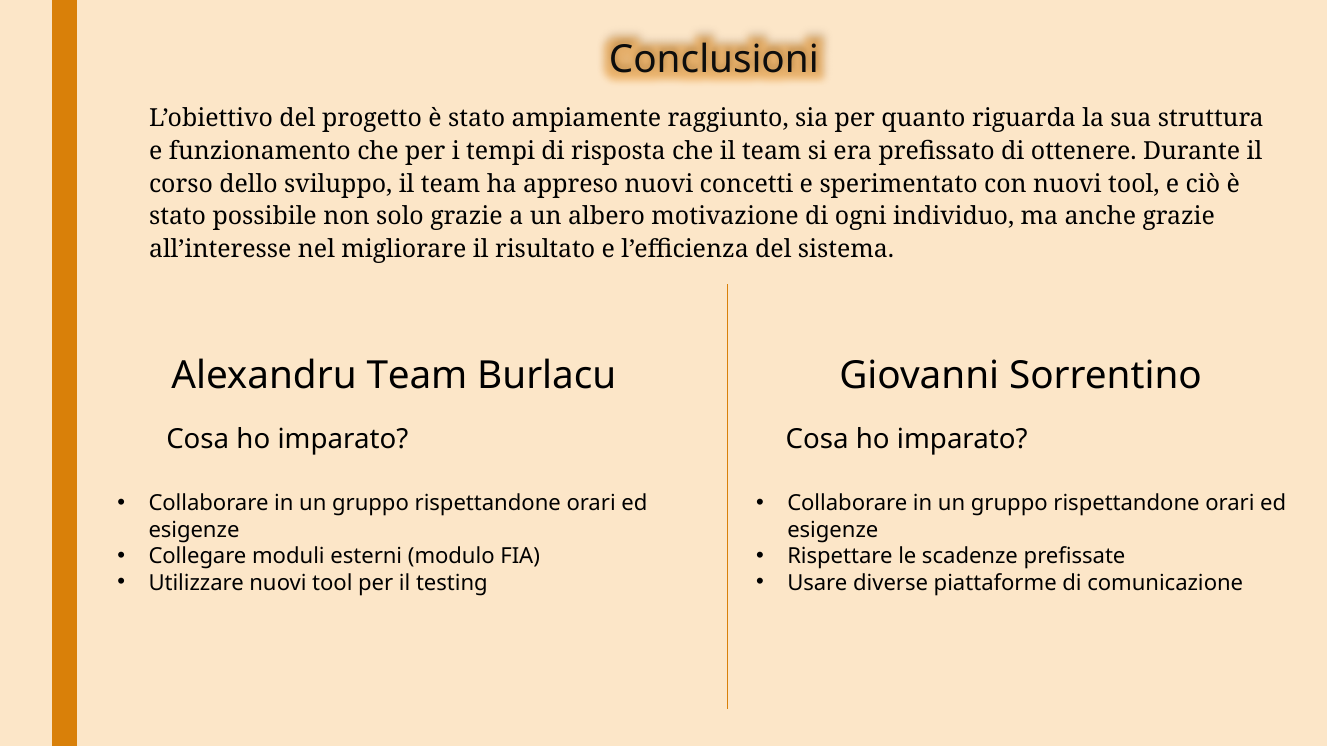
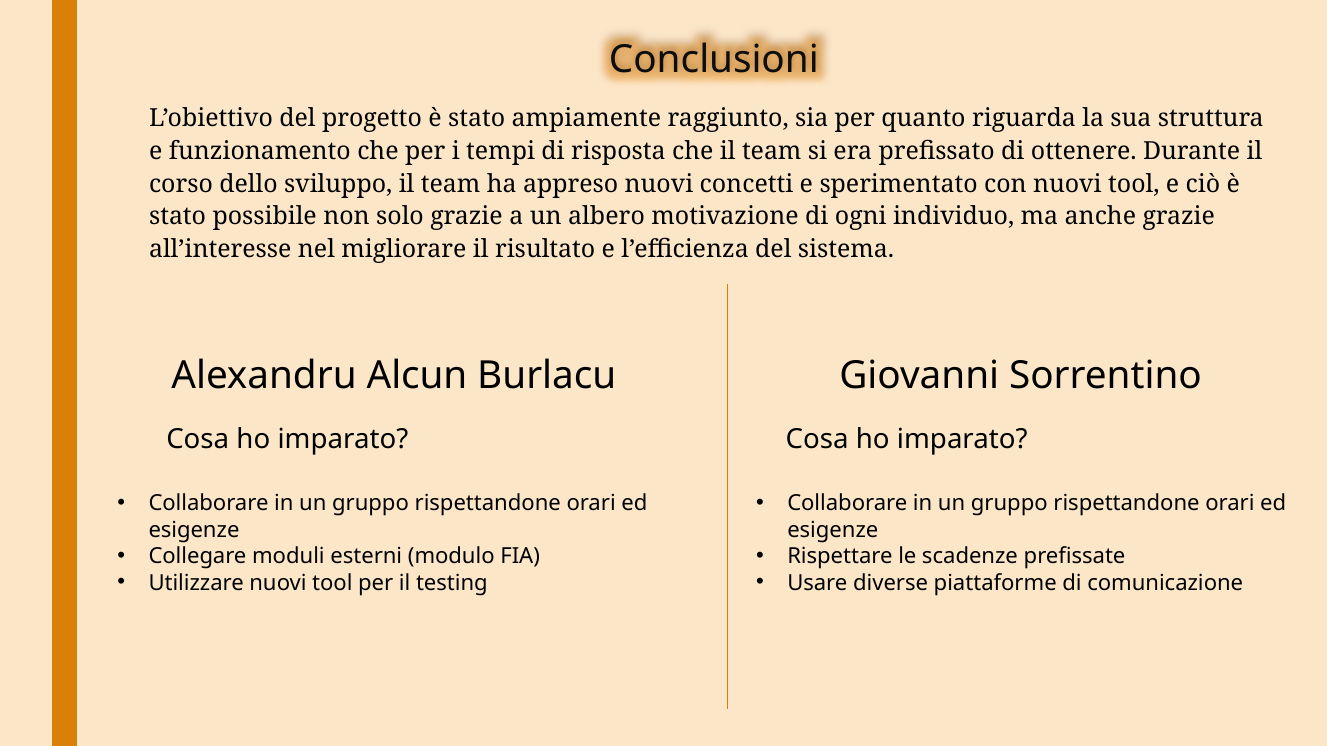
Alexandru Team: Team -> Alcun
